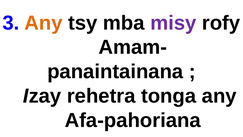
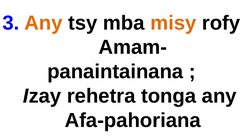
misy colour: purple -> orange
